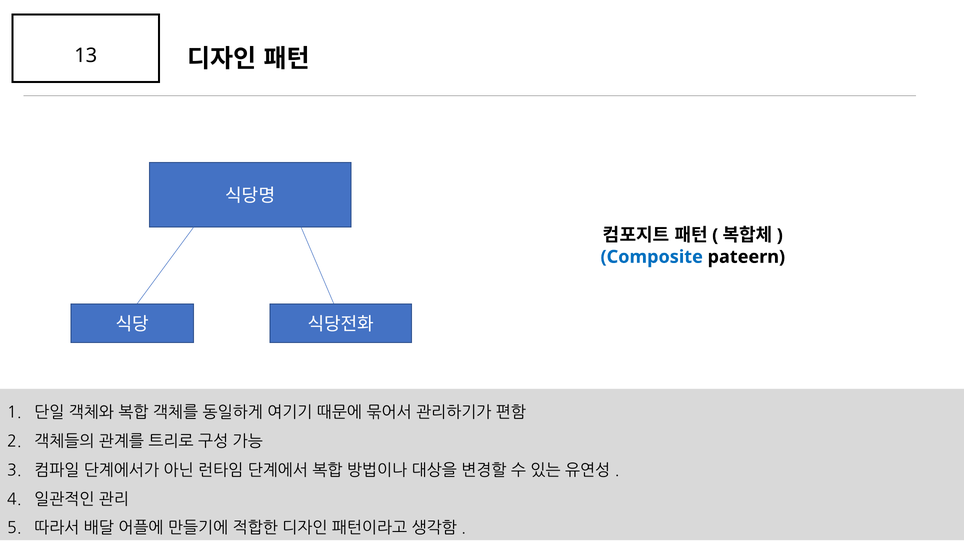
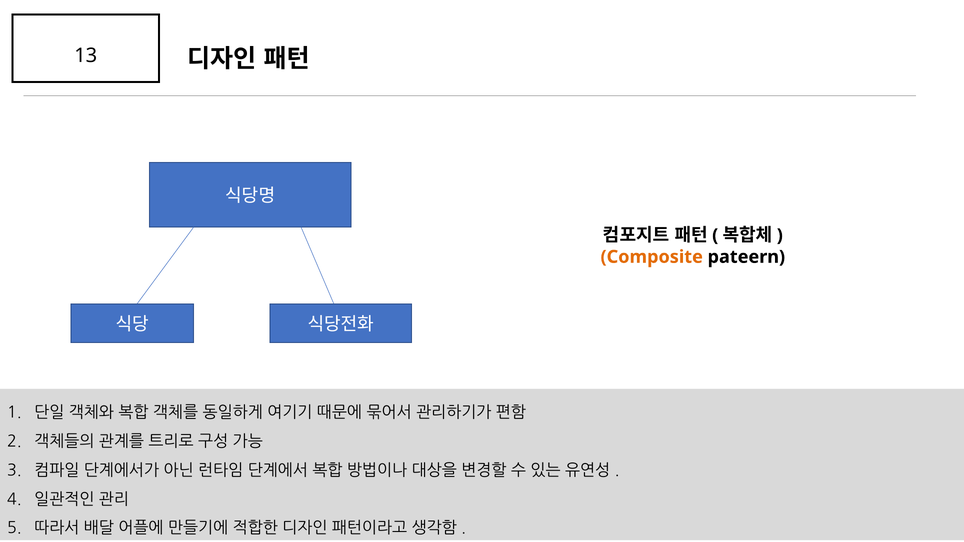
Composite colour: blue -> orange
